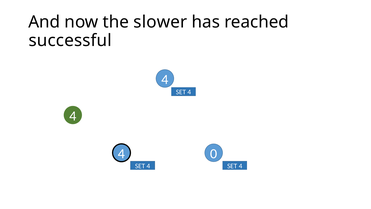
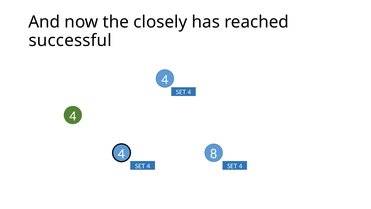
slower: slower -> closely
0: 0 -> 8
